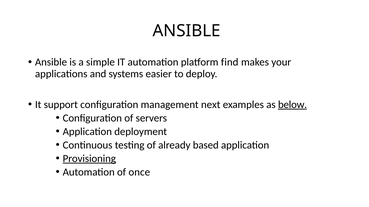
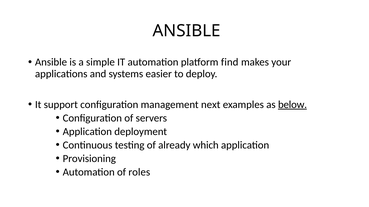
based: based -> which
Provisioning underline: present -> none
once: once -> roles
